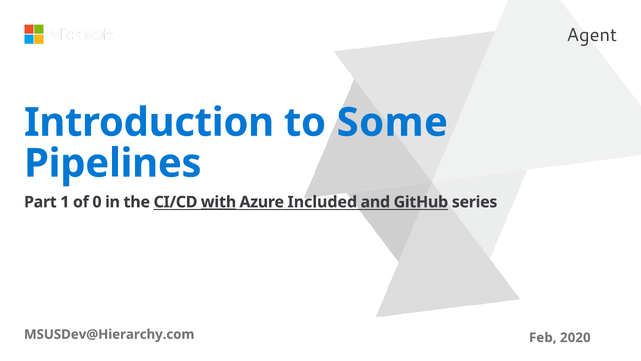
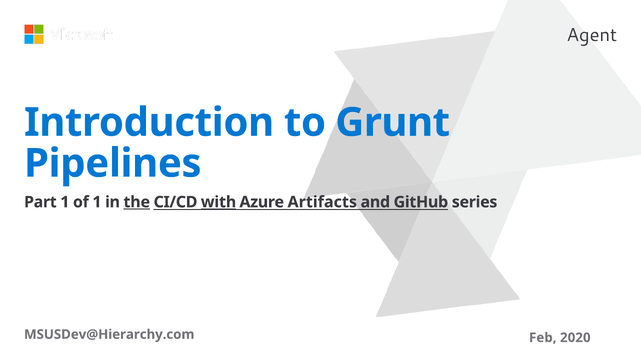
Some: Some -> Grunt
of 0: 0 -> 1
the underline: none -> present
Included: Included -> Artifacts
